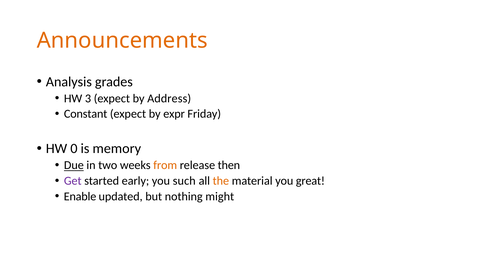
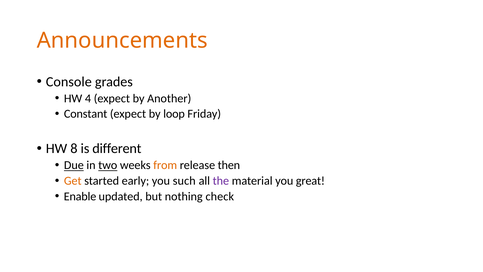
Analysis: Analysis -> Console
3: 3 -> 4
Address: Address -> Another
expr: expr -> loop
0: 0 -> 8
memory: memory -> different
two underline: none -> present
Get colour: purple -> orange
the colour: orange -> purple
might: might -> check
